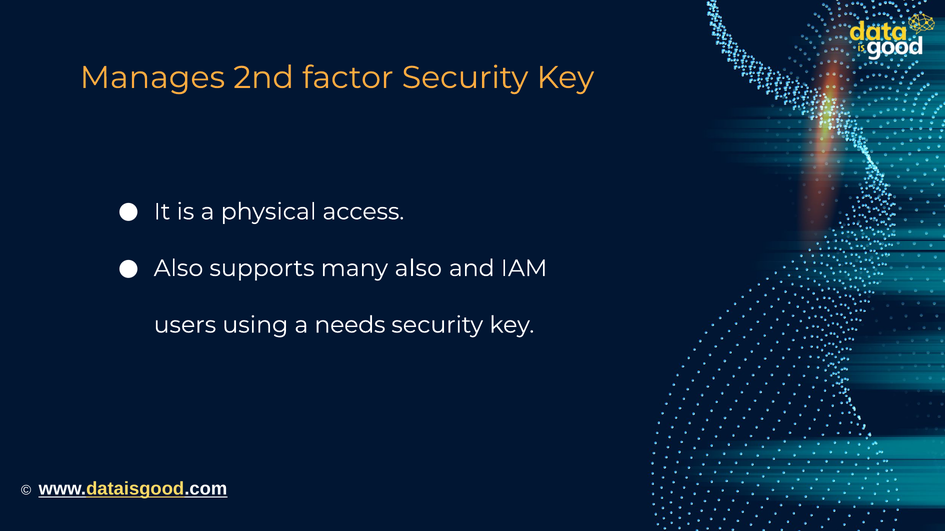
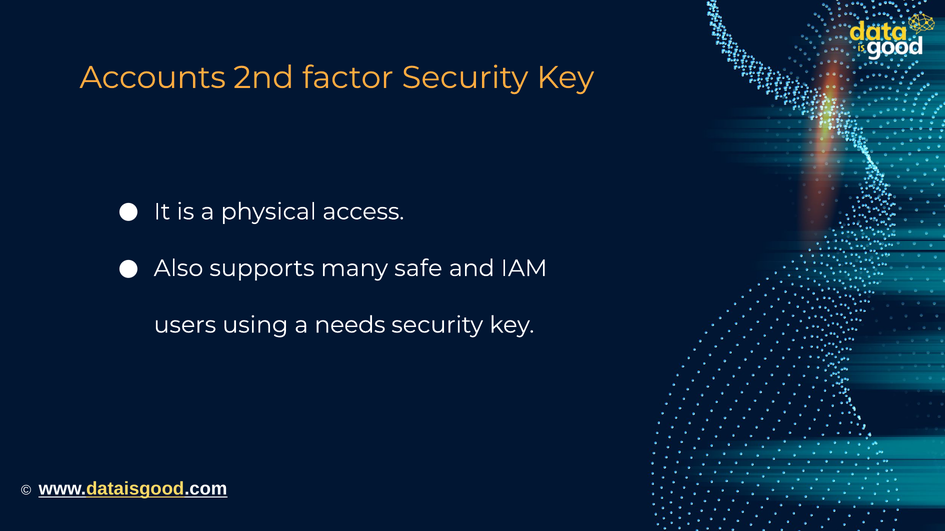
Manages: Manages -> Accounts
many also: also -> safe
